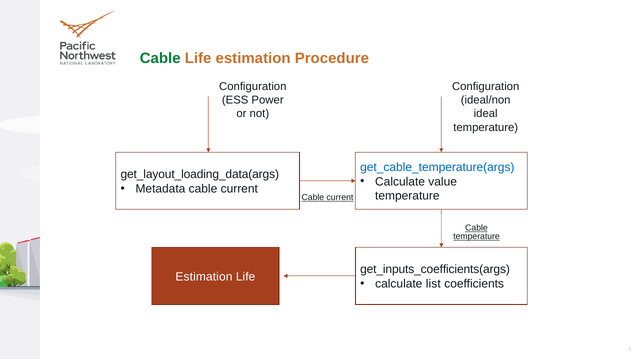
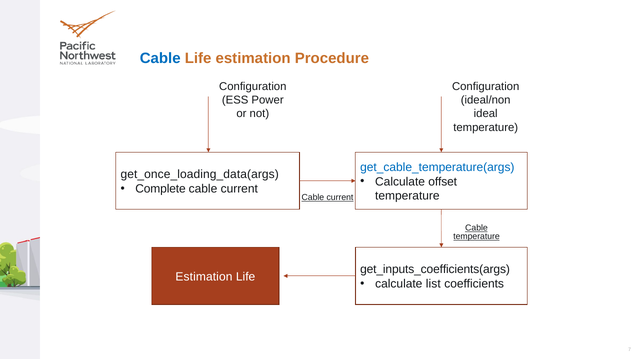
Cable at (160, 59) colour: green -> blue
get_layout_loading_data(args: get_layout_loading_data(args -> get_once_loading_data(args
value: value -> offset
Metadata: Metadata -> Complete
